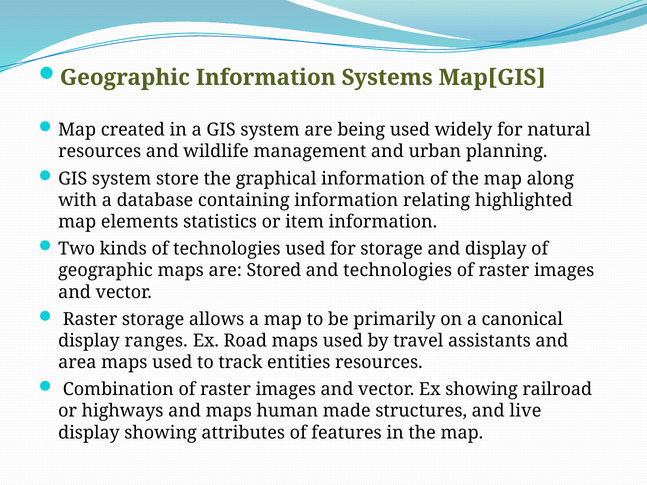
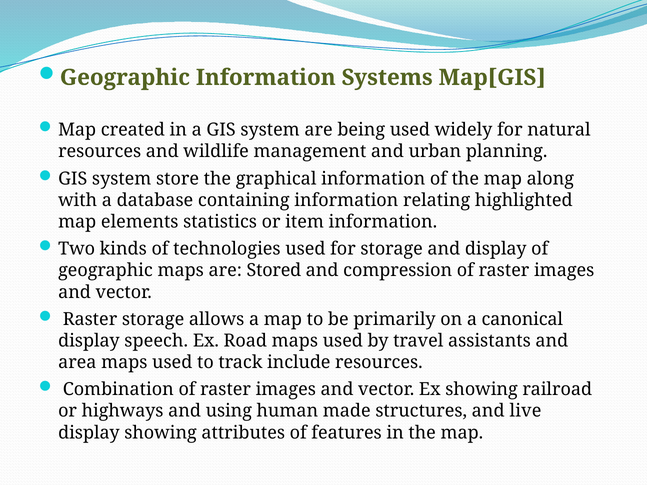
and technologies: technologies -> compression
ranges: ranges -> speech
entities: entities -> include
and maps: maps -> using
